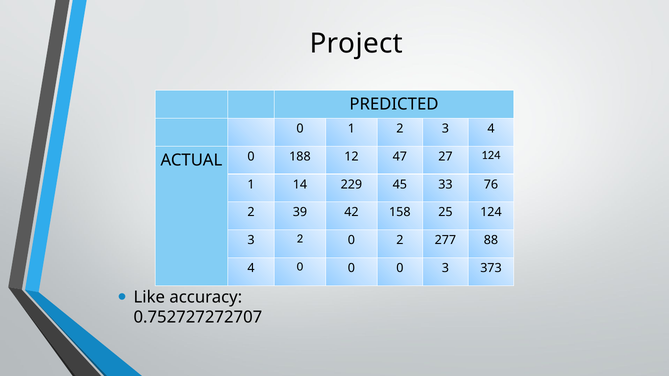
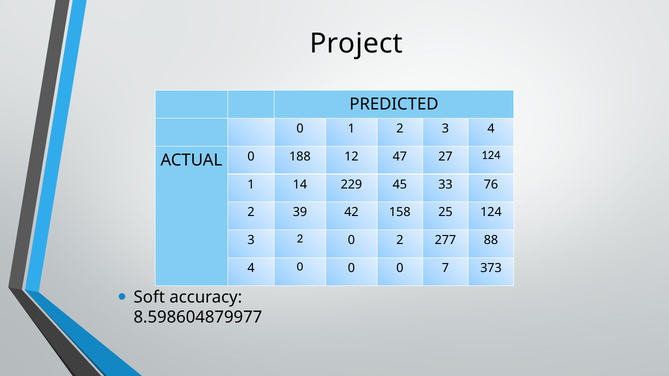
0 3: 3 -> 7
Like: Like -> Soft
0.752727272707: 0.752727272707 -> 8.598604879977
